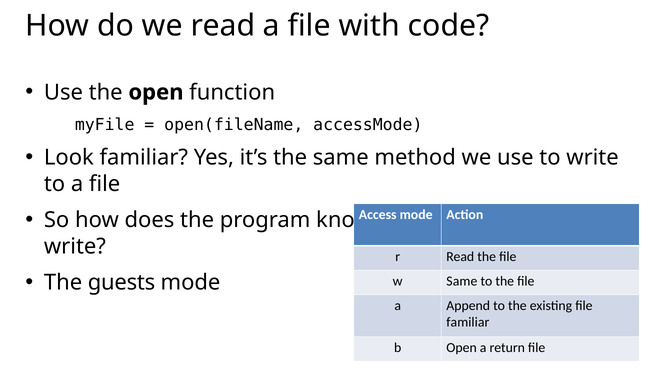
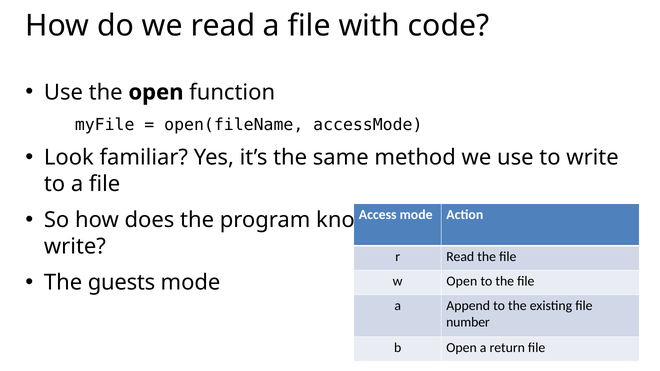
w Same: Same -> Open
familiar at (468, 323): familiar -> number
